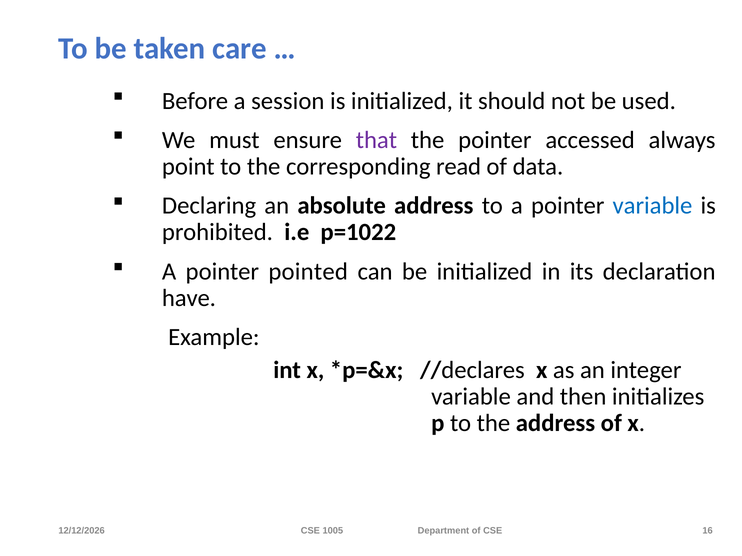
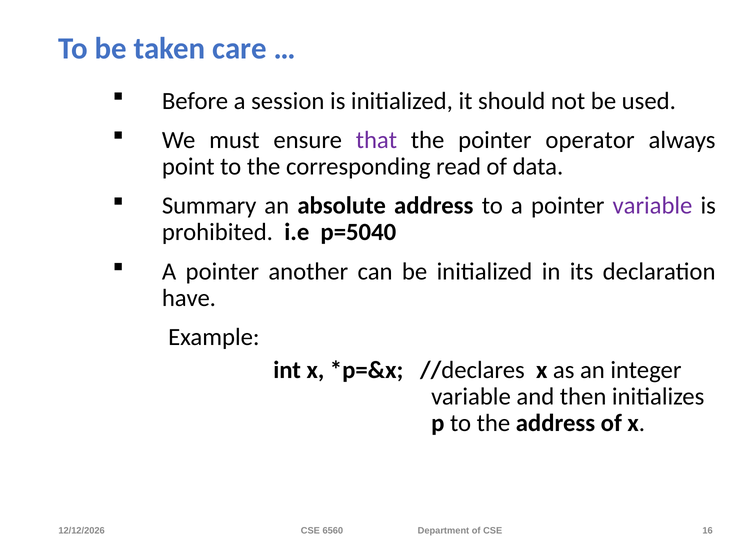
accessed: accessed -> operator
Declaring: Declaring -> Summary
variable at (652, 206) colour: blue -> purple
p=1022: p=1022 -> p=5040
pointed: pointed -> another
1005: 1005 -> 6560
